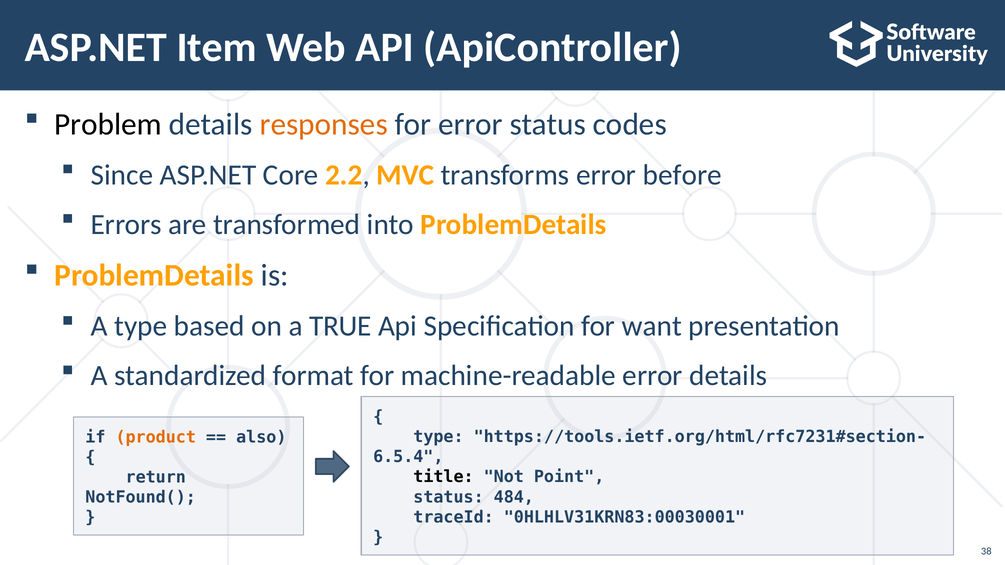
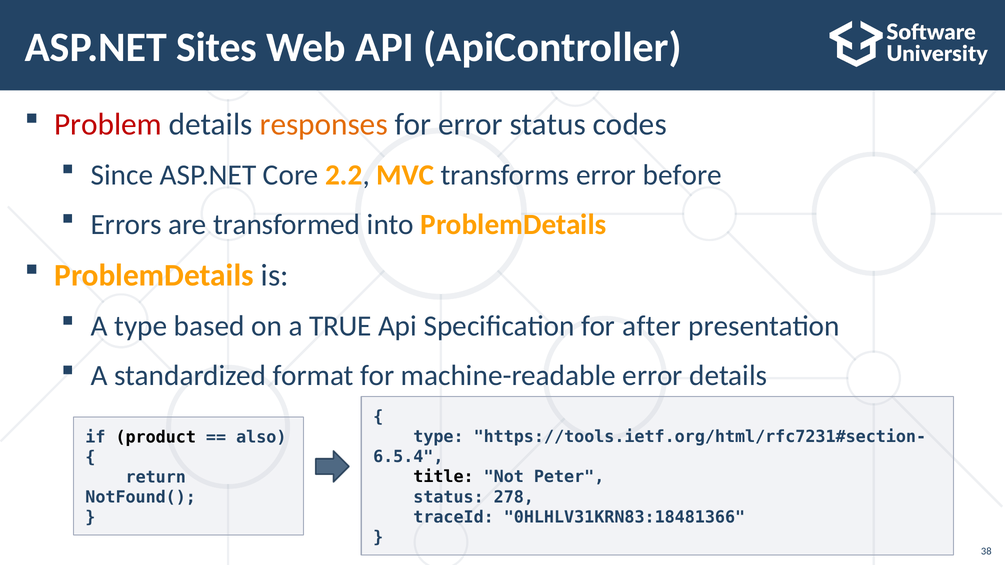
Item: Item -> Sites
Problem colour: black -> red
want: want -> after
product colour: orange -> black
Point: Point -> Peter
484: 484 -> 278
0HLHLV31KRN83:00030001: 0HLHLV31KRN83:00030001 -> 0HLHLV31KRN83:18481366
